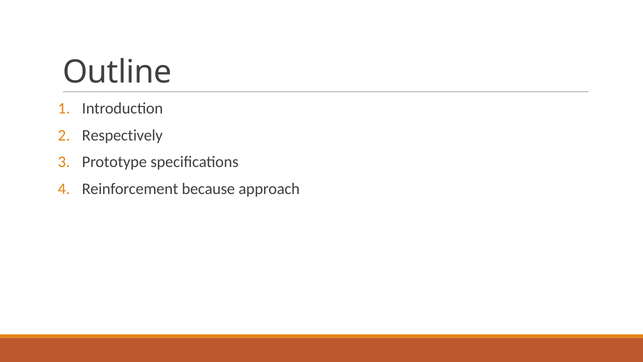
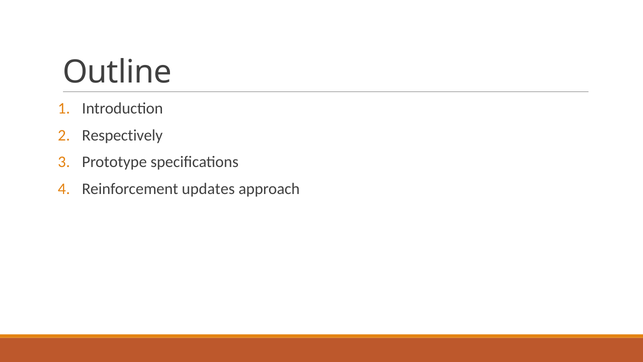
because: because -> updates
